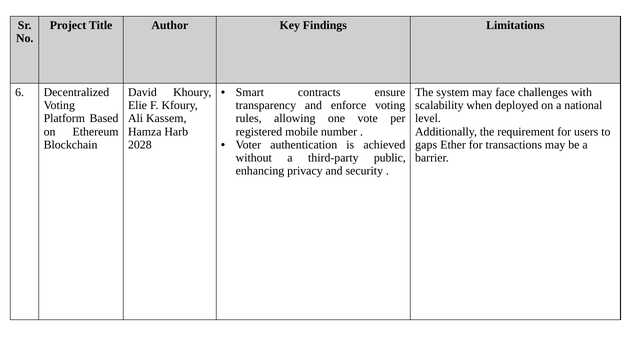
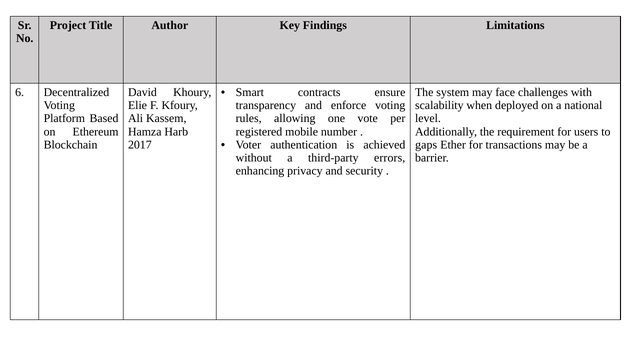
2028: 2028 -> 2017
public: public -> errors
